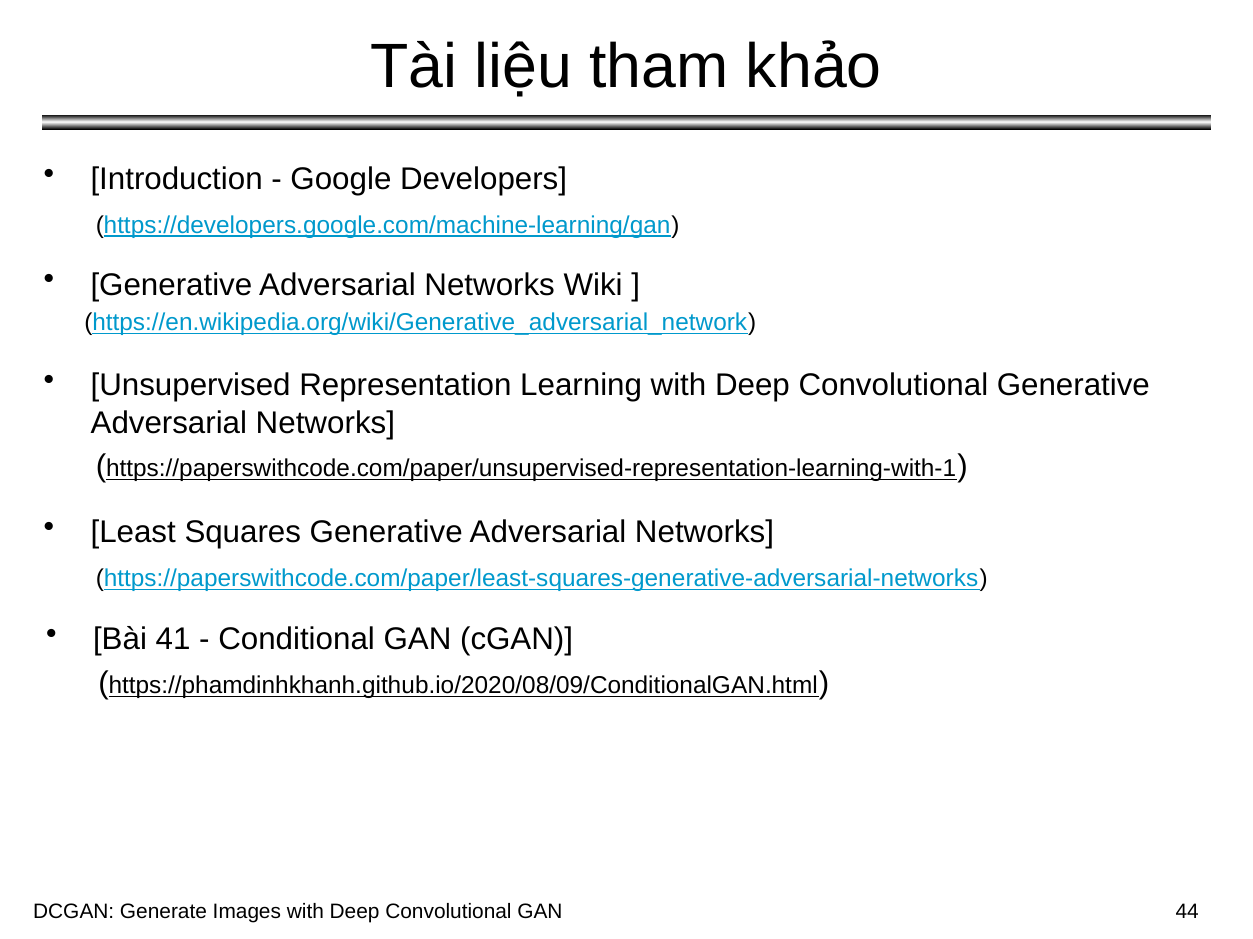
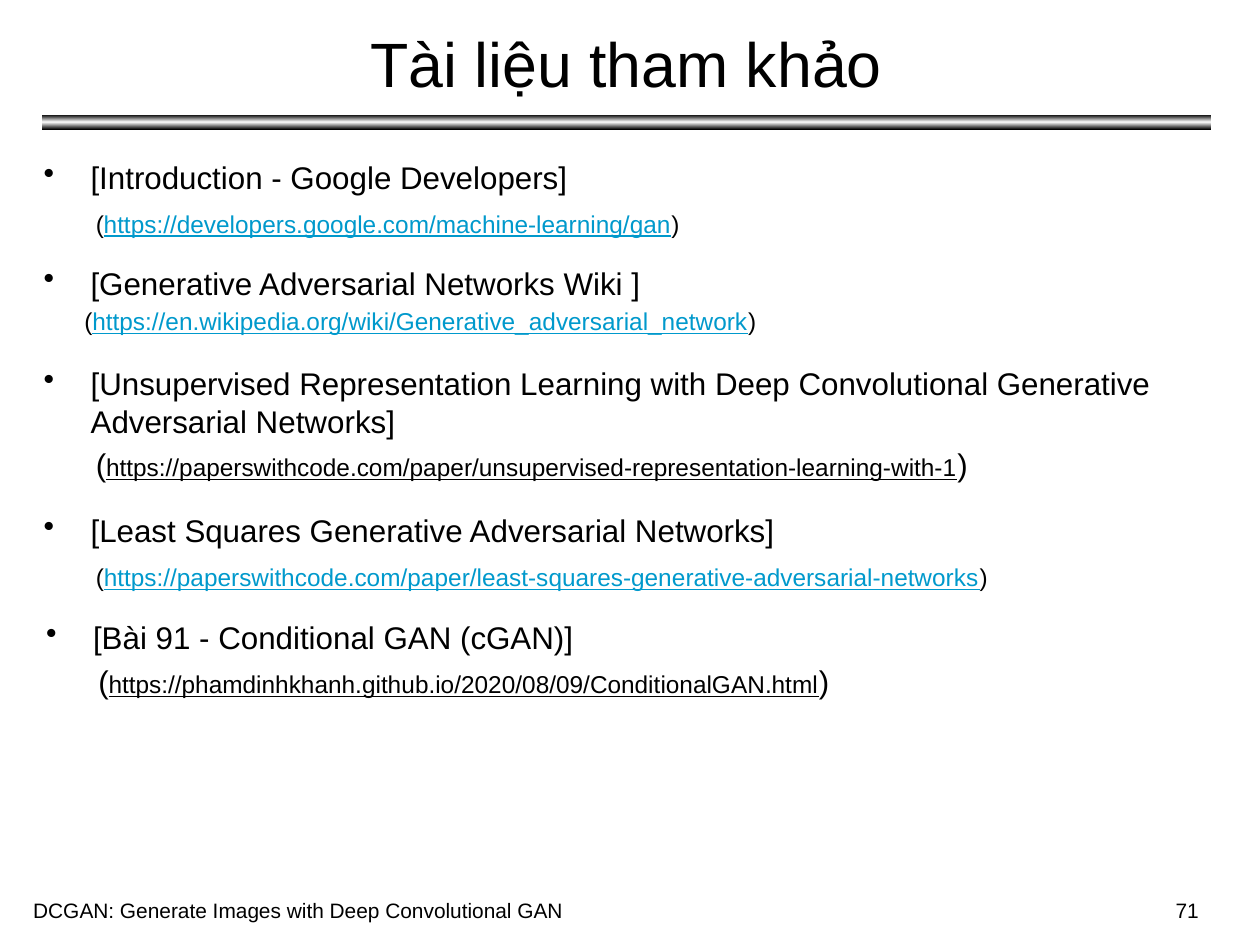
41: 41 -> 91
44: 44 -> 71
